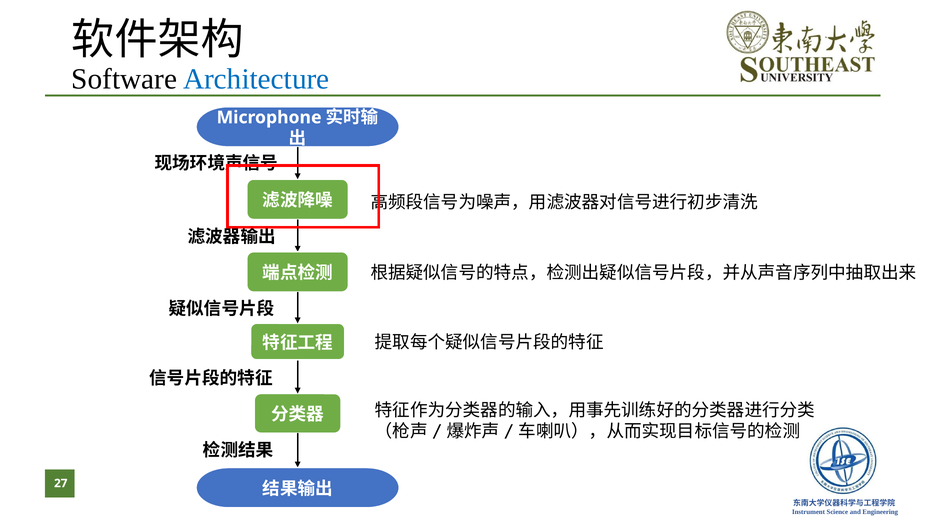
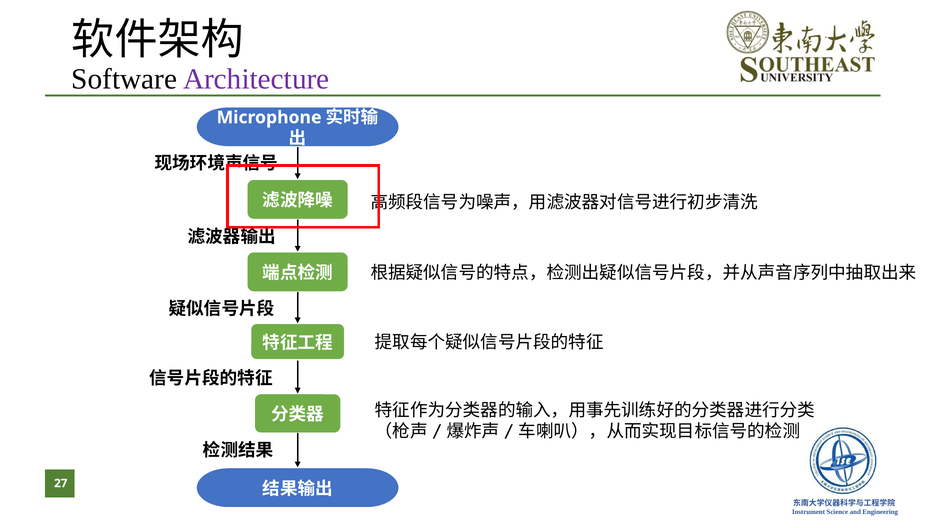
Architecture colour: blue -> purple
